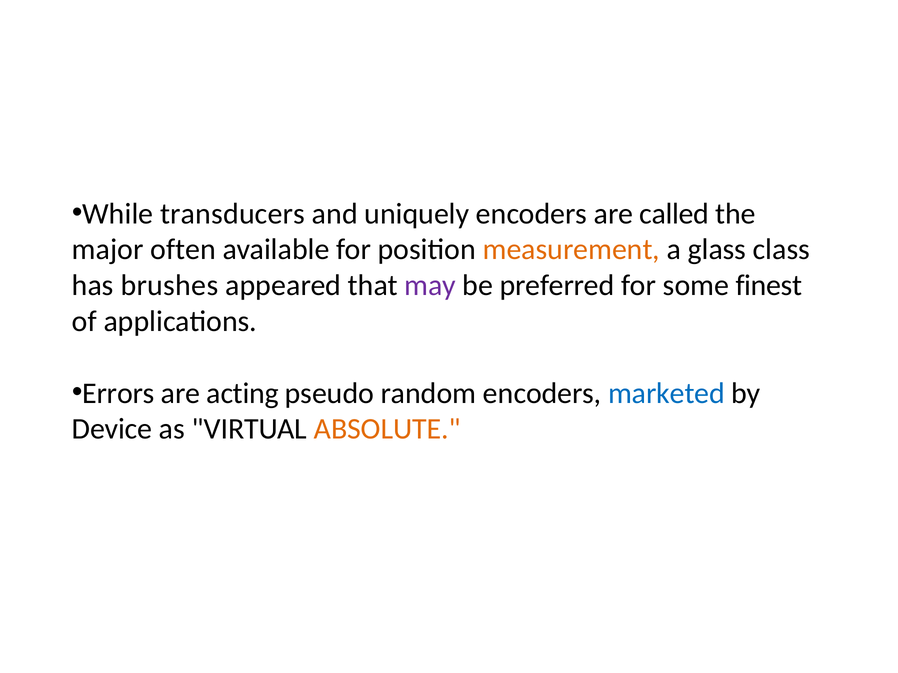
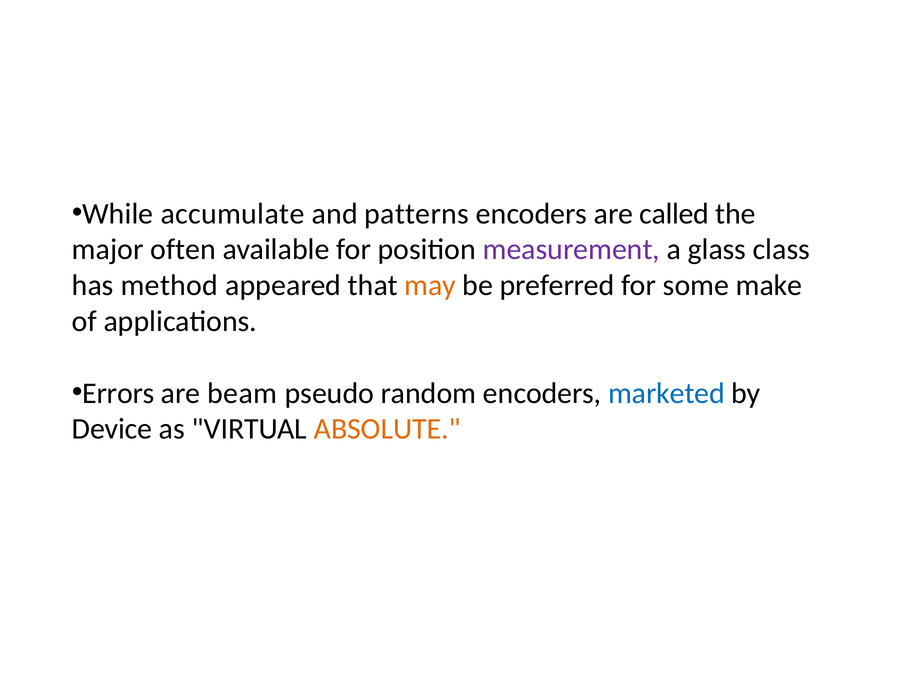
transducers: transducers -> accumulate
uniquely: uniquely -> patterns
measurement colour: orange -> purple
brushes: brushes -> method
may colour: purple -> orange
finest: finest -> make
acting: acting -> beam
